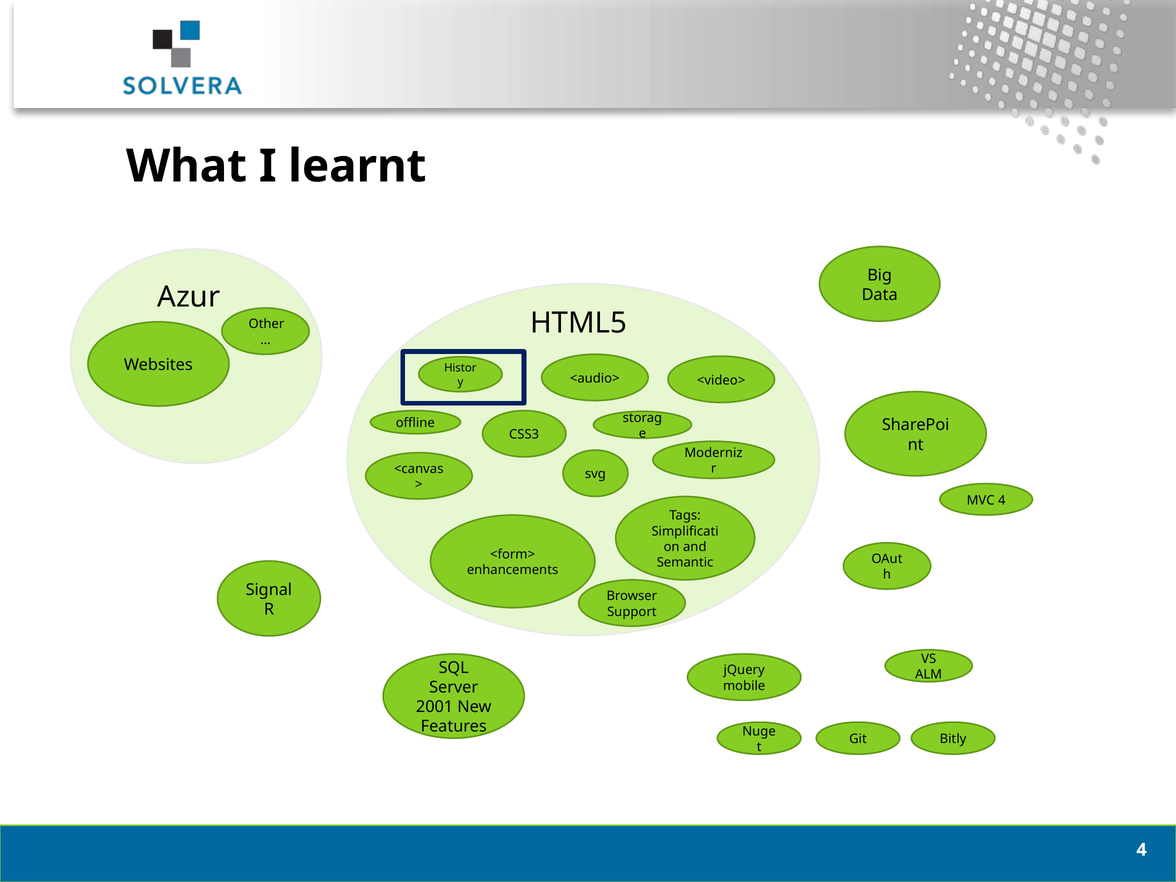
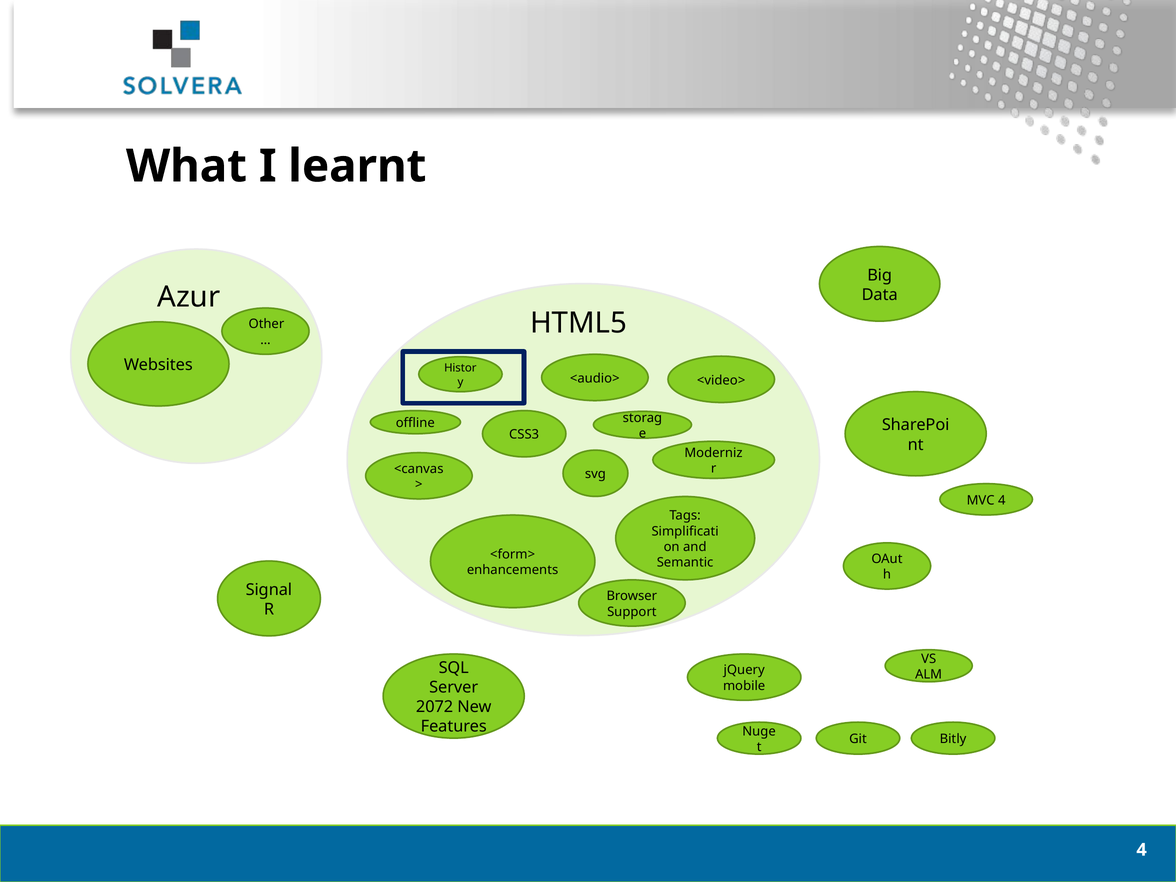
2001: 2001 -> 2072
